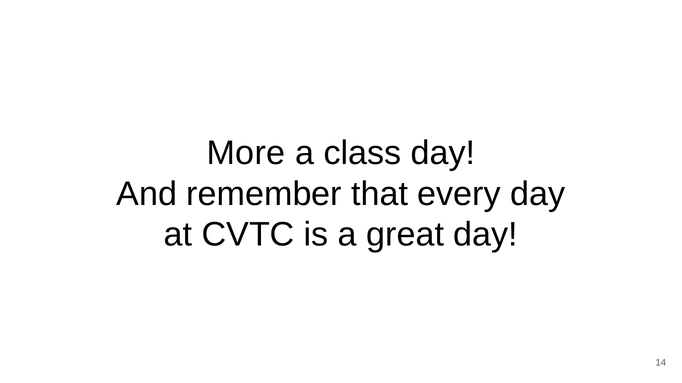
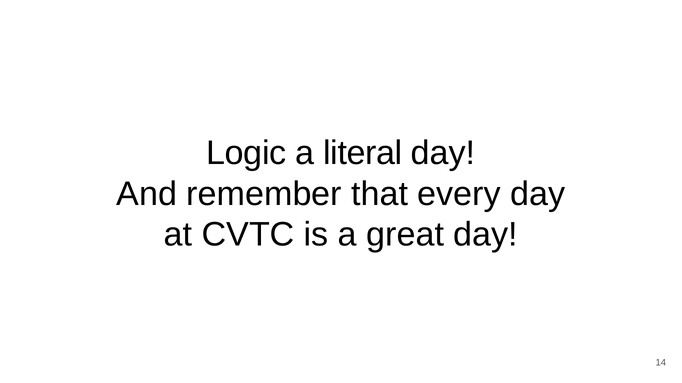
More: More -> Logic
class: class -> literal
